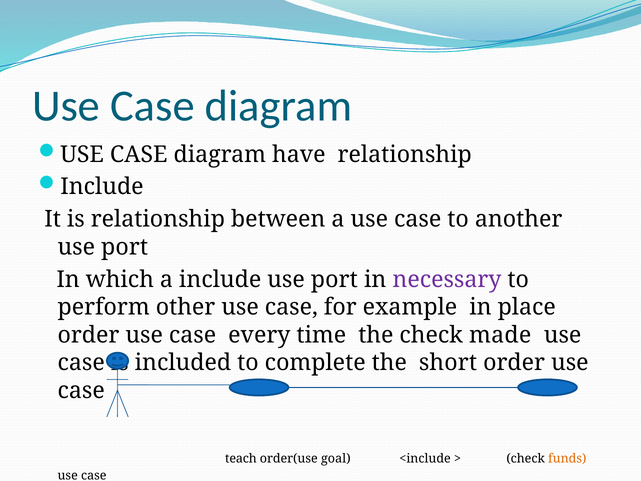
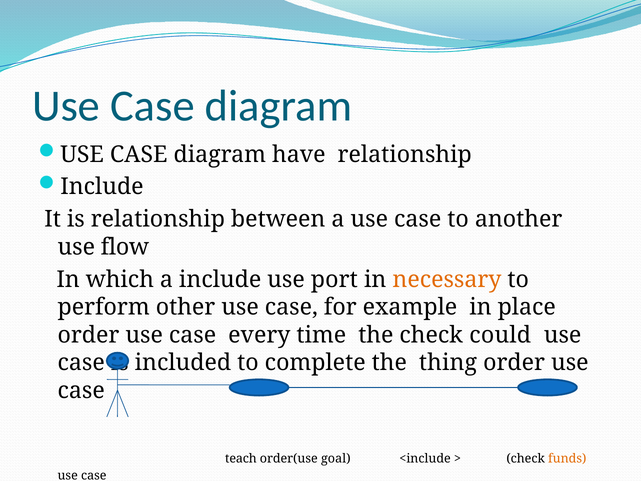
port at (125, 247): port -> flow
necessary colour: purple -> orange
made: made -> could
short: short -> thing
